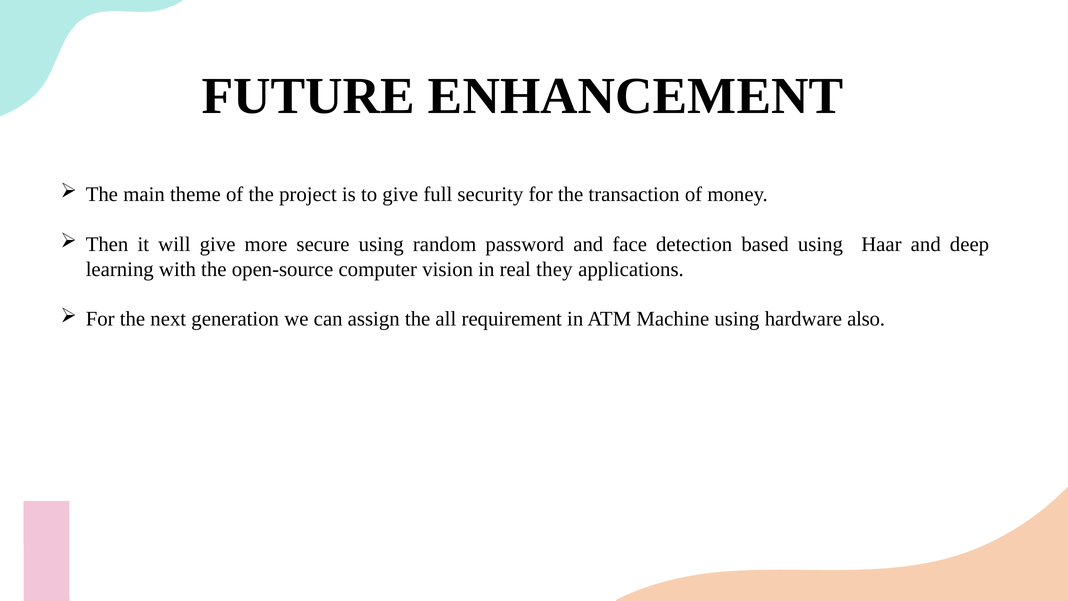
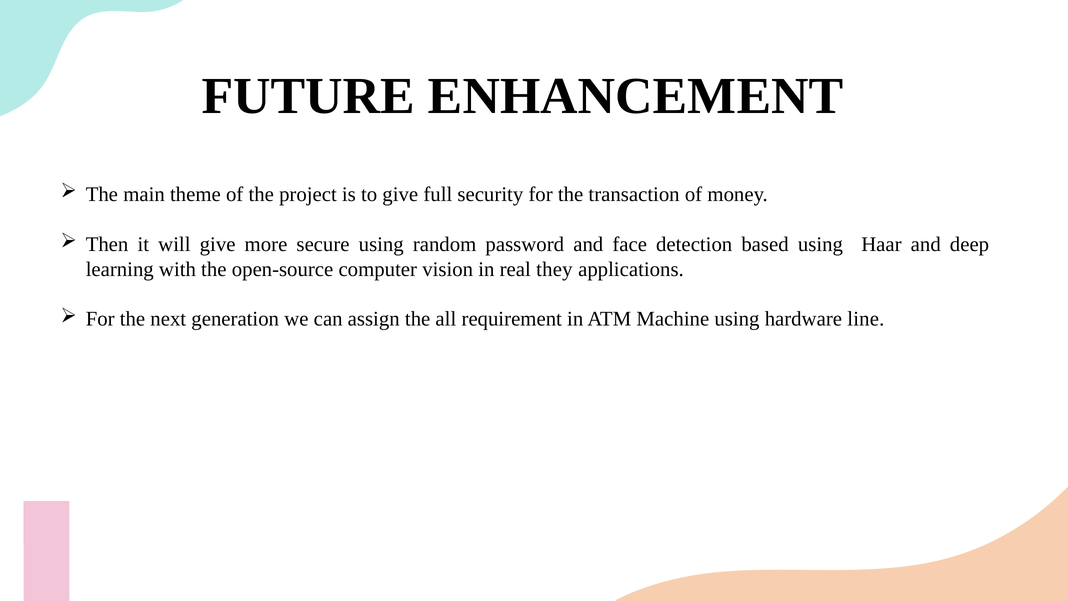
also: also -> line
